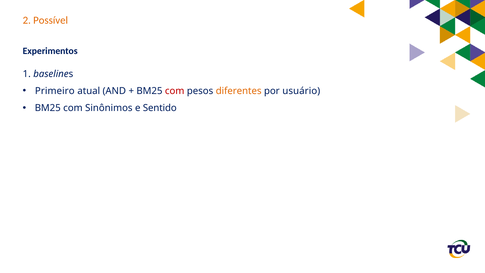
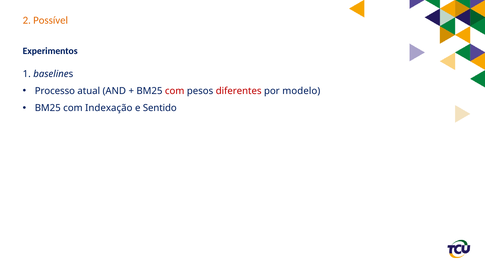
Primeiro: Primeiro -> Processo
diferentes colour: orange -> red
usuário: usuário -> modelo
Sinônimos: Sinônimos -> Indexação
